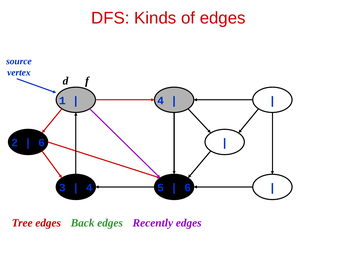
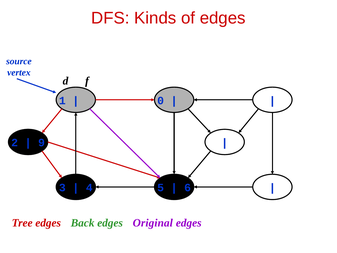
4 at (161, 100): 4 -> 0
6 at (42, 143): 6 -> 9
Recently: Recently -> Original
